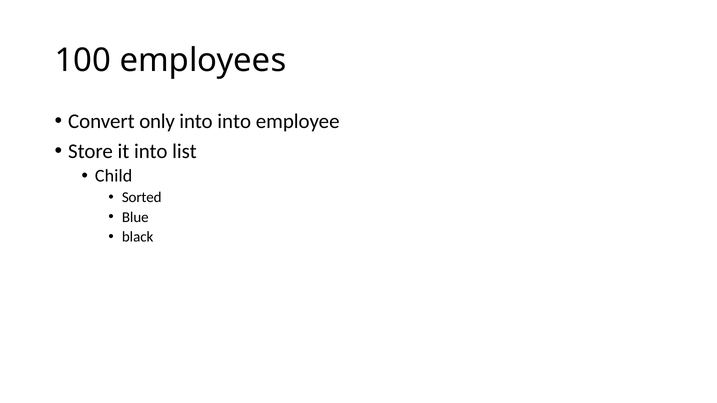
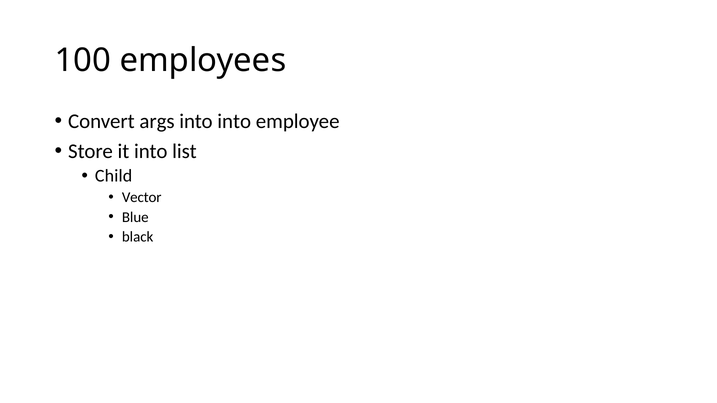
only: only -> args
Sorted: Sorted -> Vector
